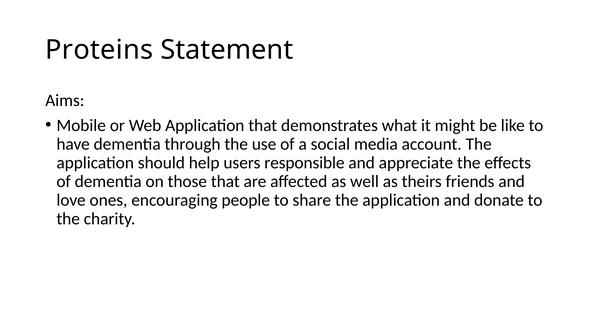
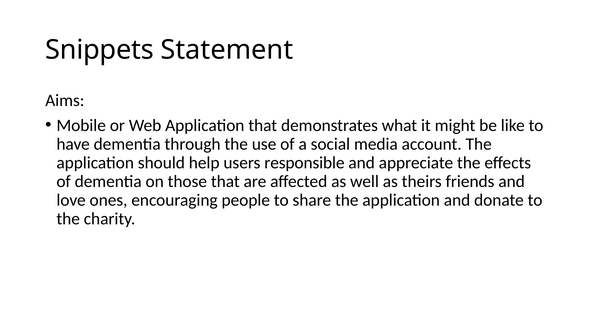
Proteins: Proteins -> Snippets
